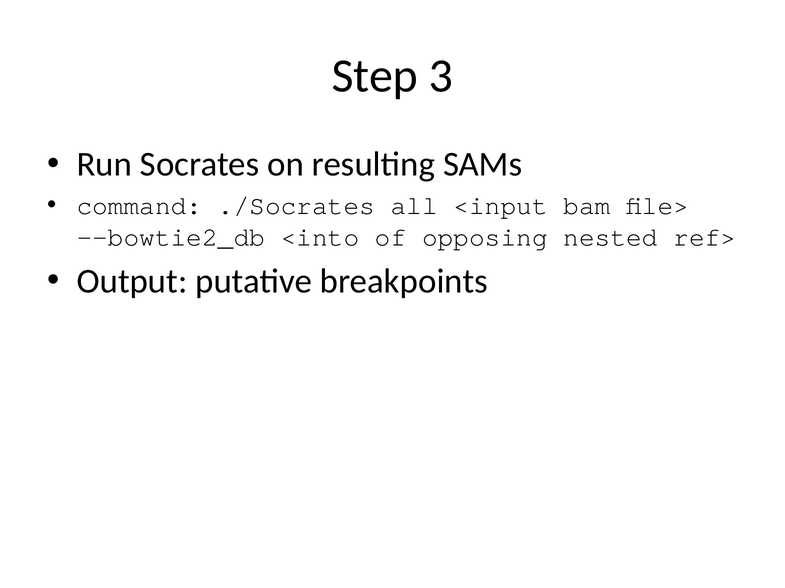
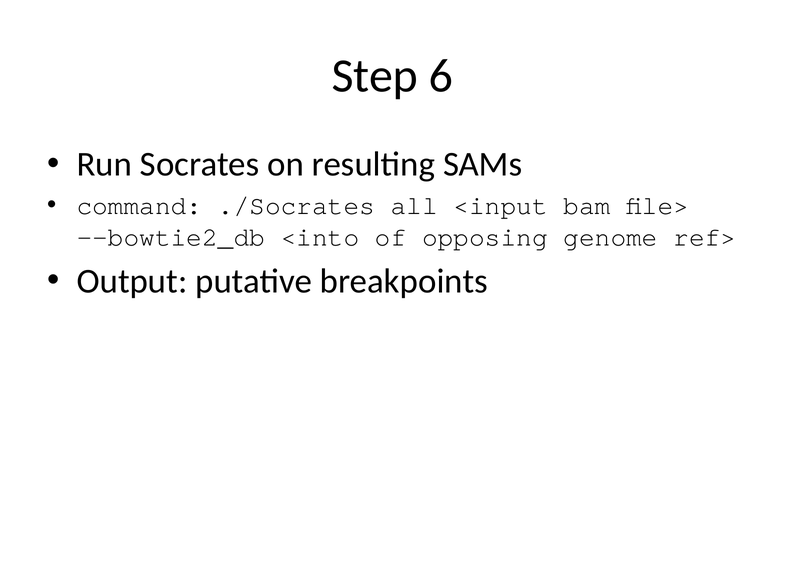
3: 3 -> 6
nested: nested -> genome
